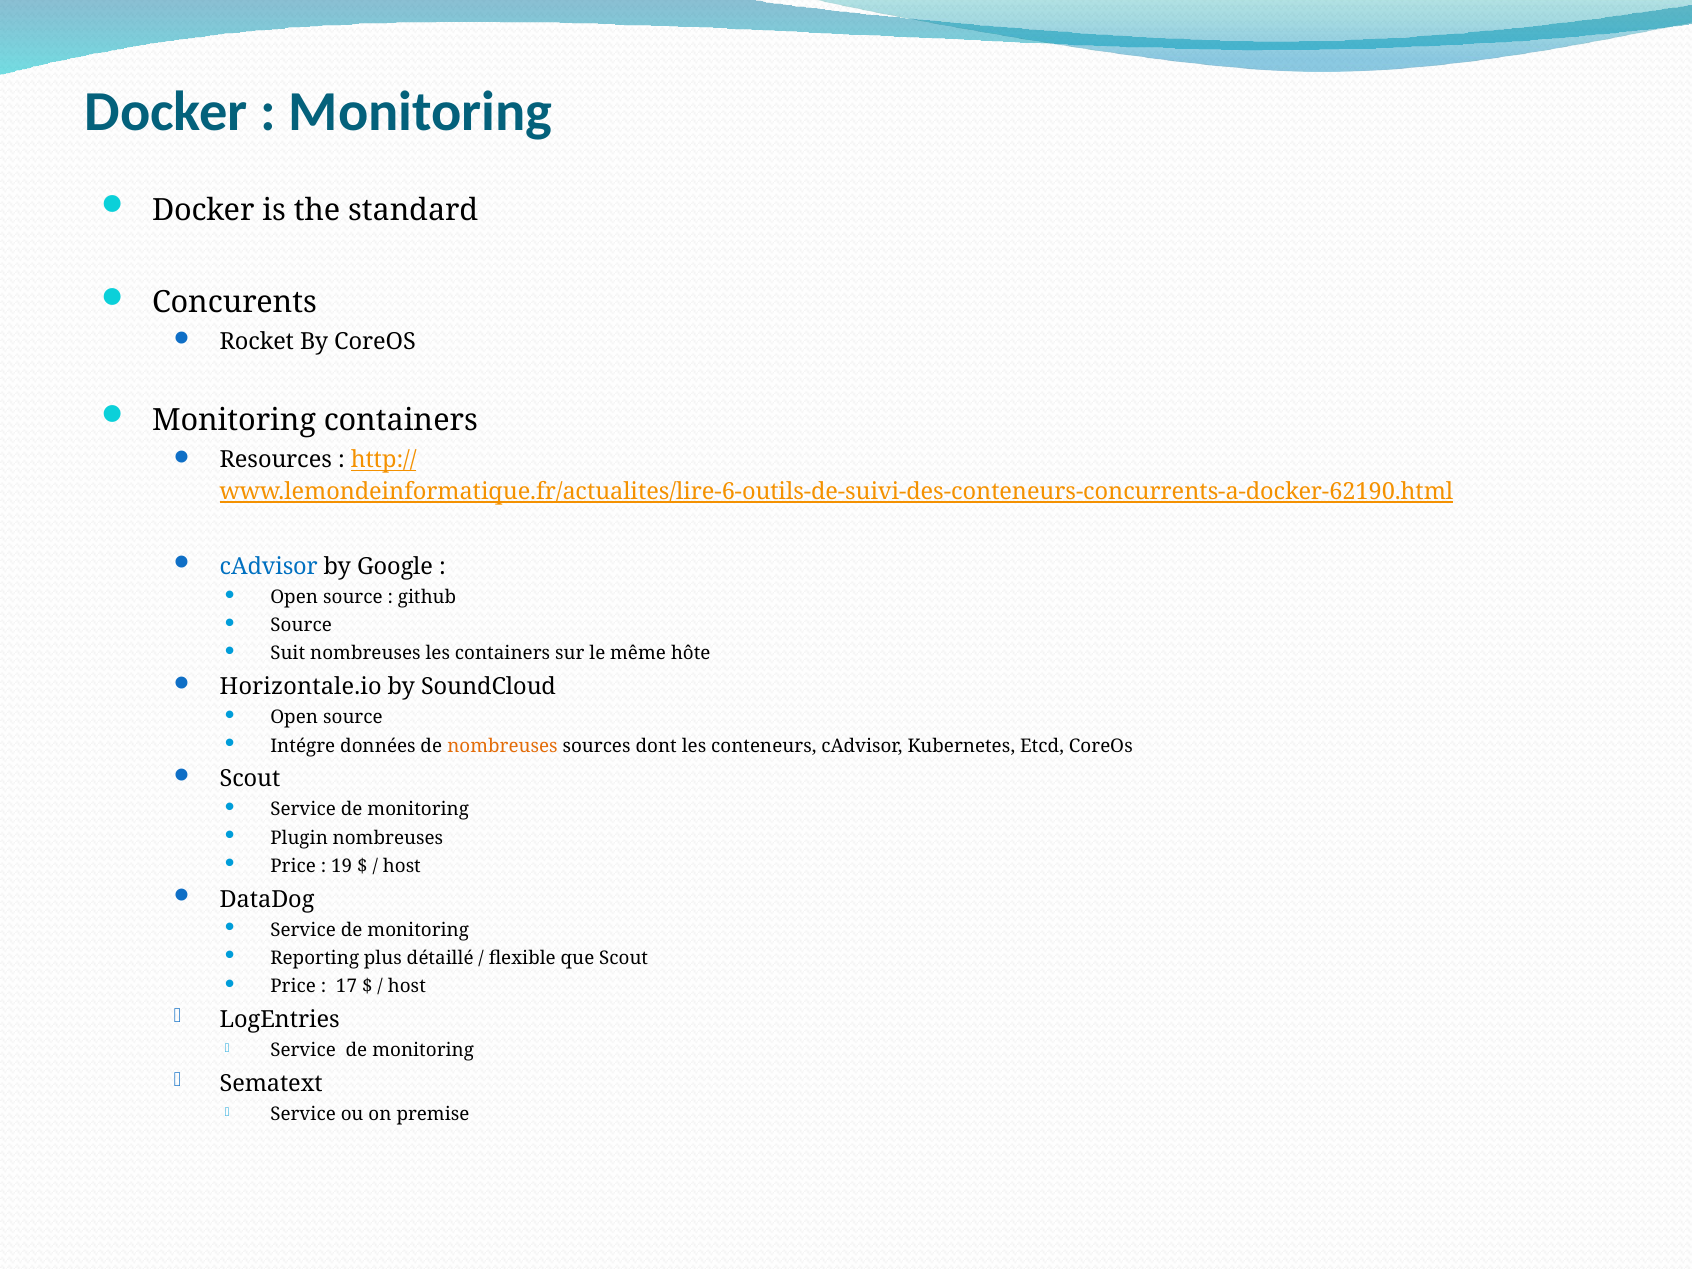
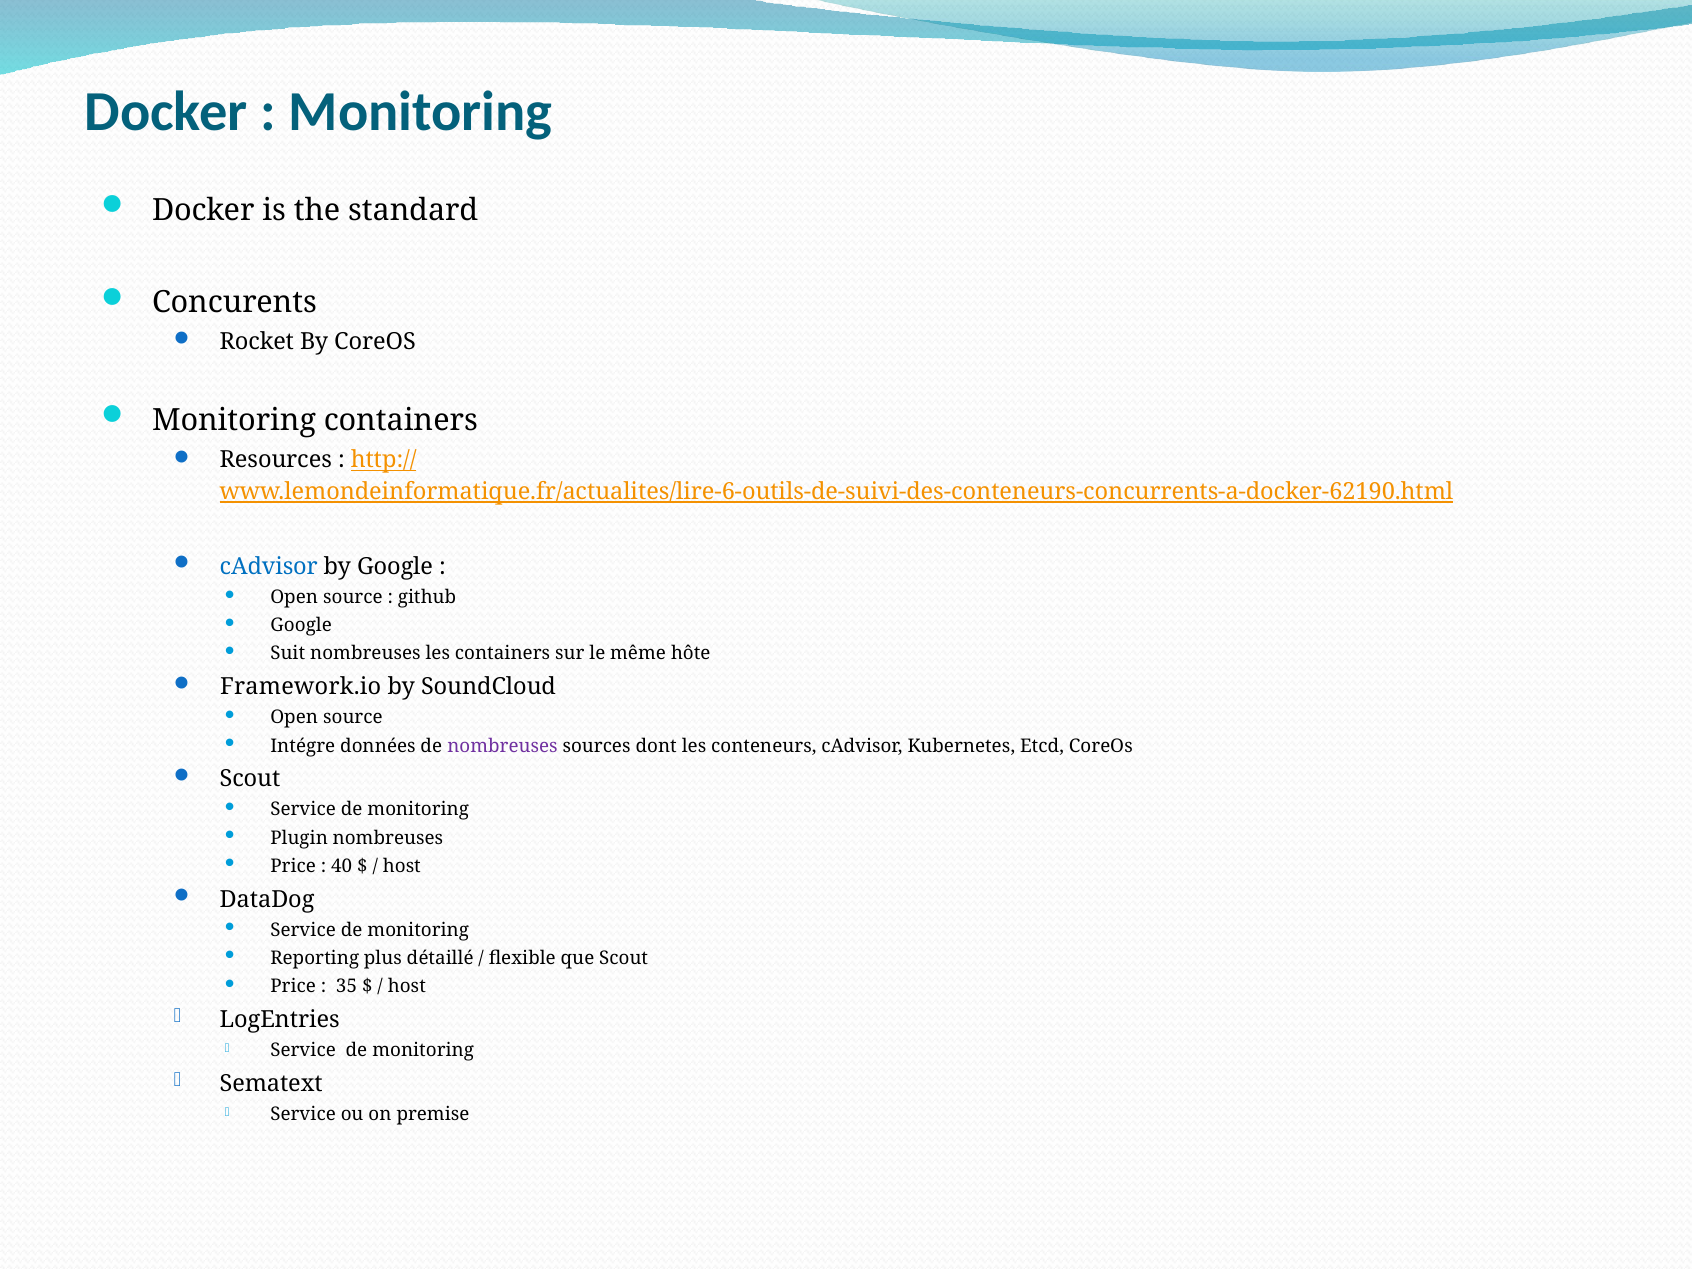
Source at (301, 626): Source -> Google
Horizontale.io: Horizontale.io -> Framework.io
nombreuses at (502, 746) colour: orange -> purple
19: 19 -> 40
17: 17 -> 35
